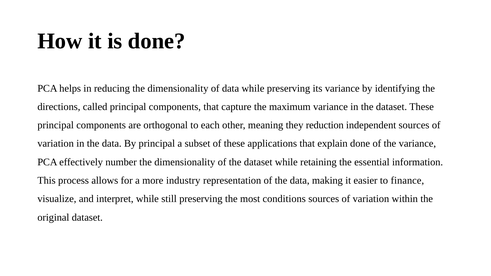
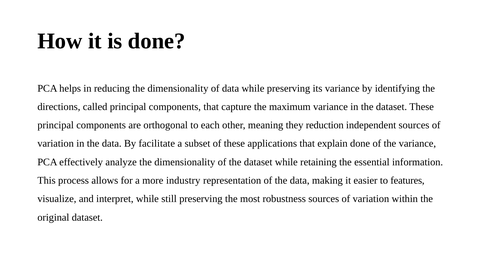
By principal: principal -> facilitate
number: number -> analyze
finance: finance -> features
conditions: conditions -> robustness
